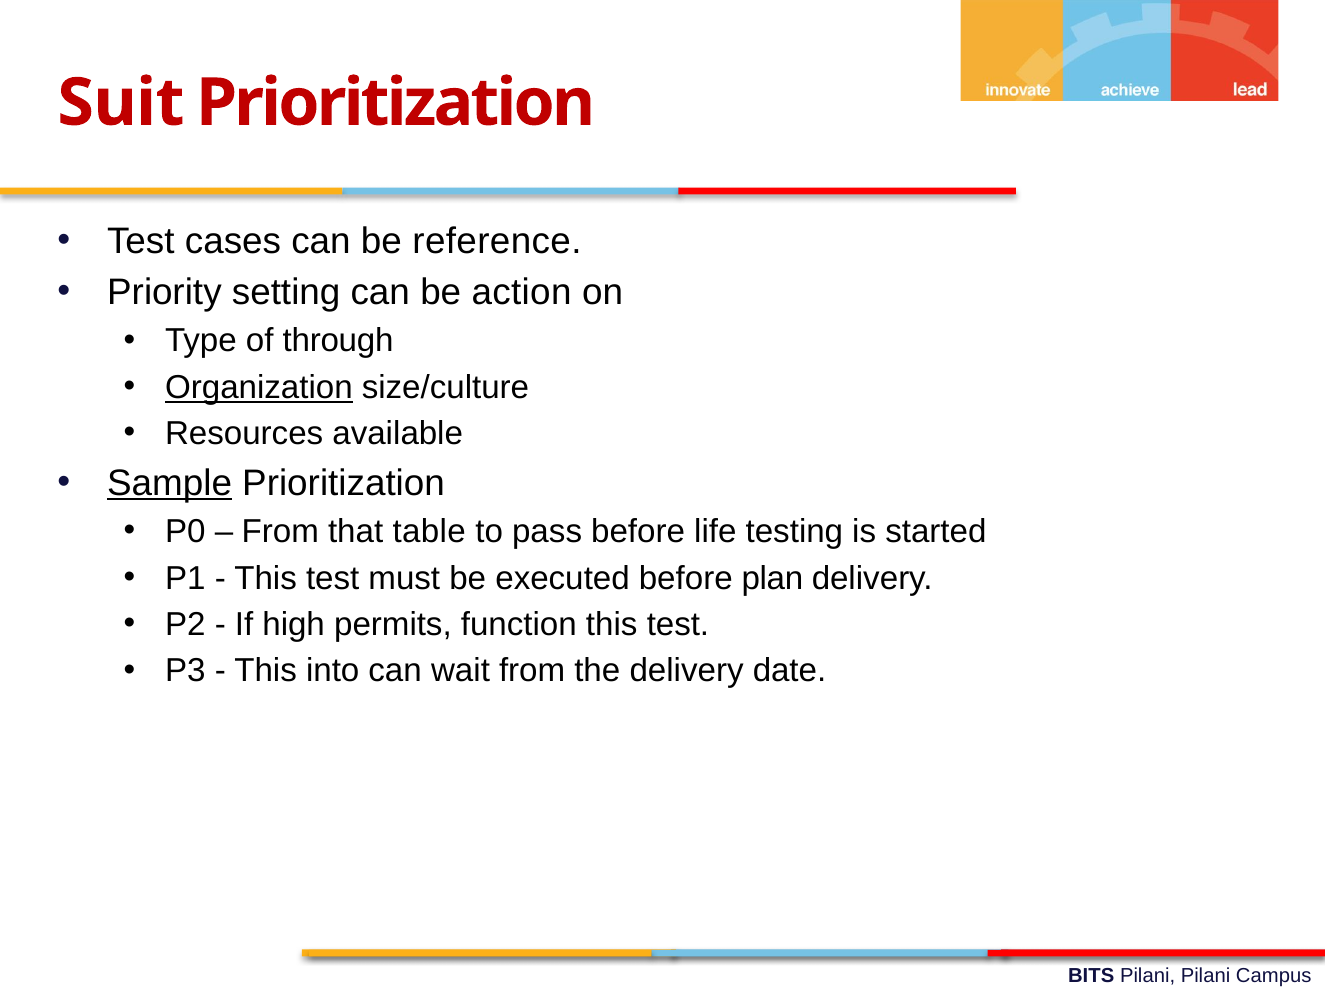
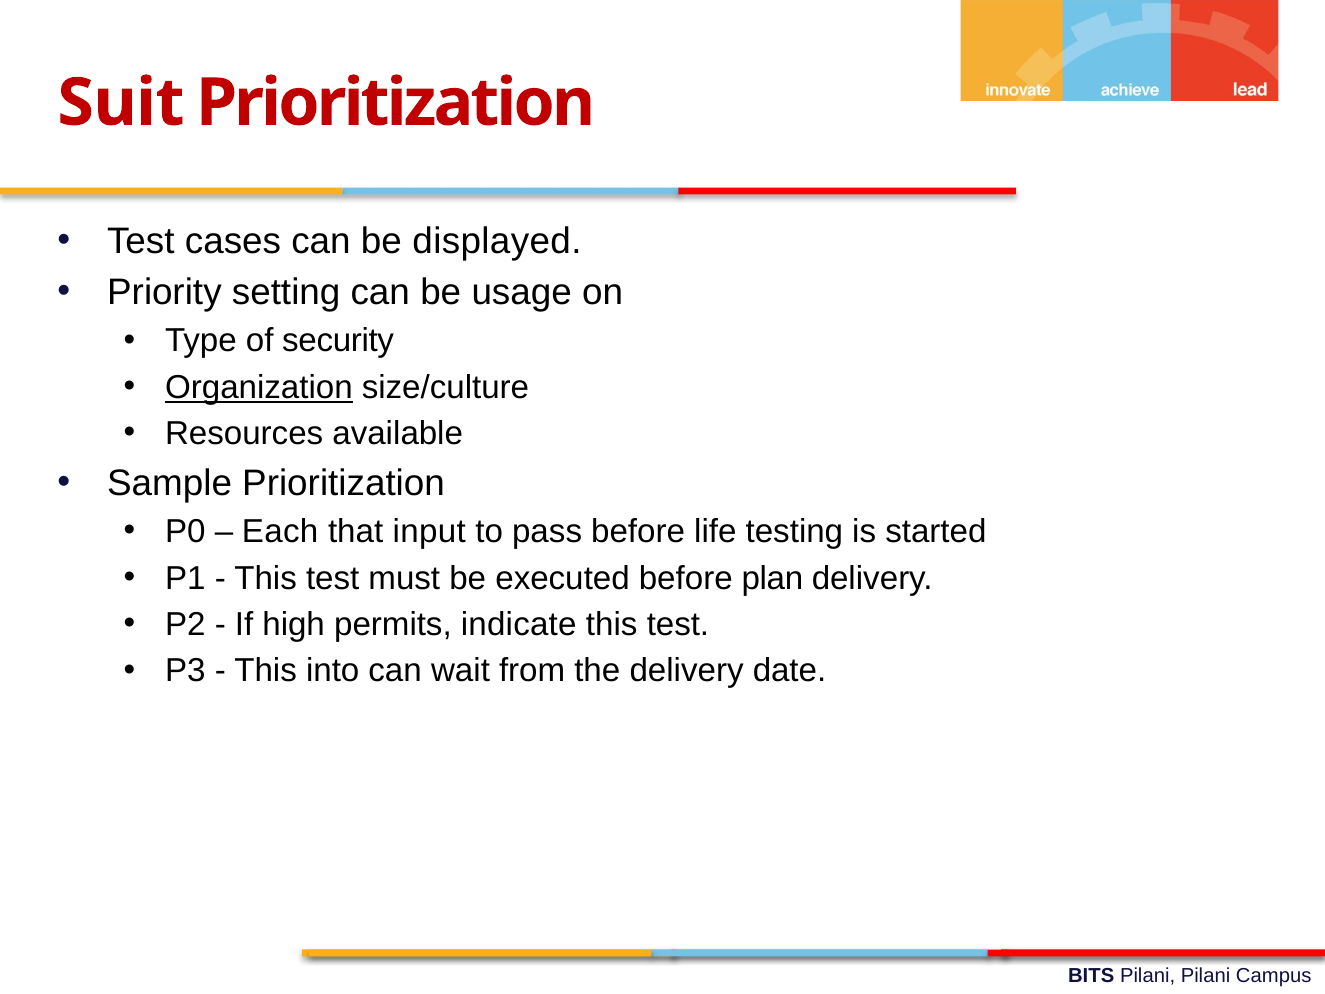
reference: reference -> displayed
action: action -> usage
through: through -> security
Sample underline: present -> none
From at (280, 532): From -> Each
table: table -> input
function: function -> indicate
